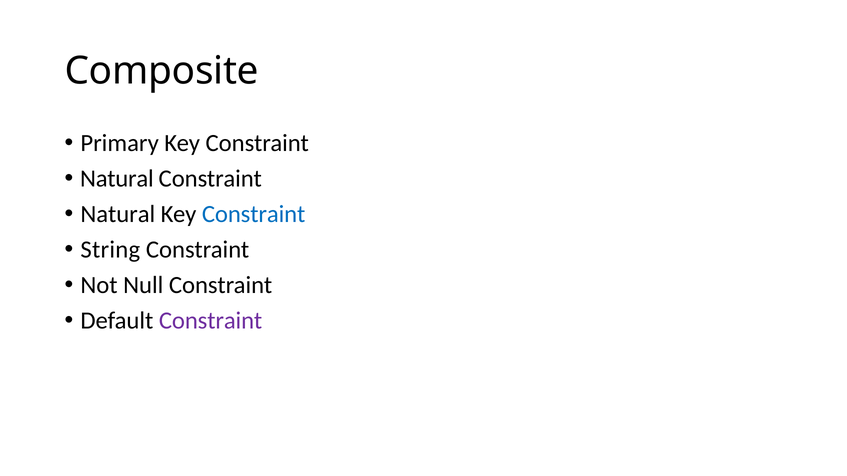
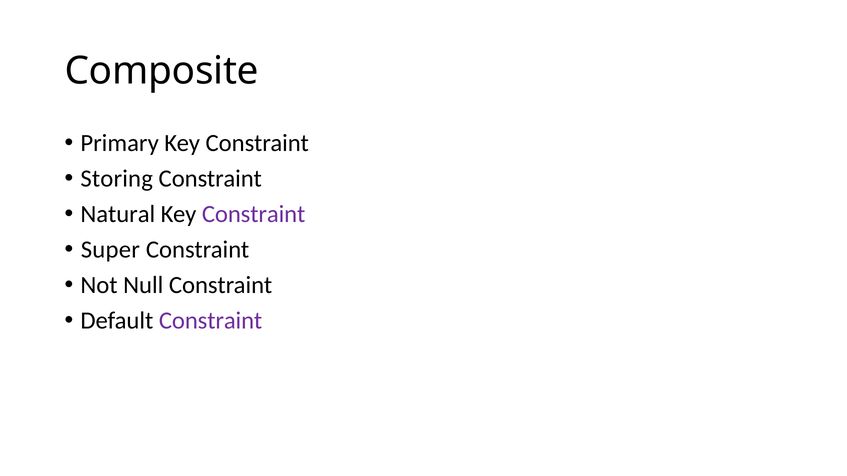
Natural at (117, 179): Natural -> Storing
Constraint at (254, 214) colour: blue -> purple
String: String -> Super
